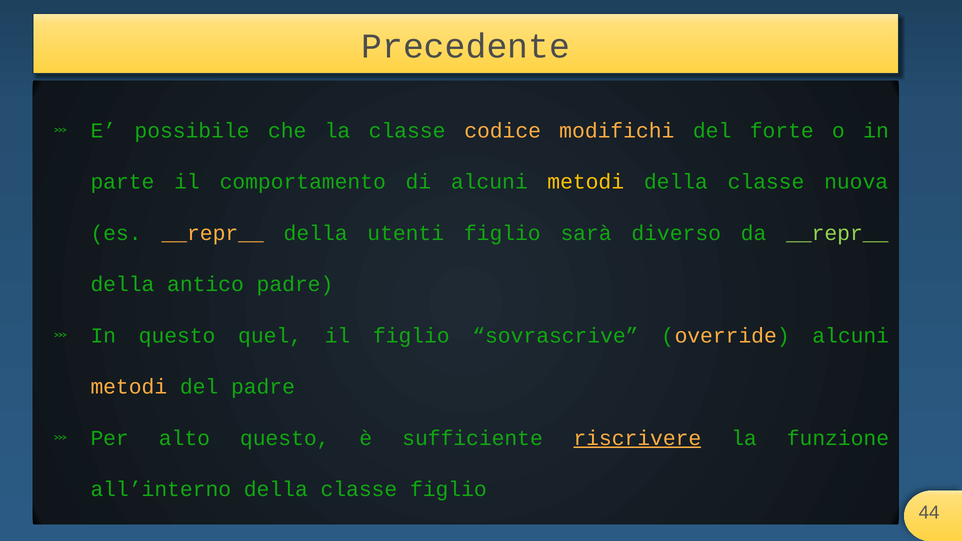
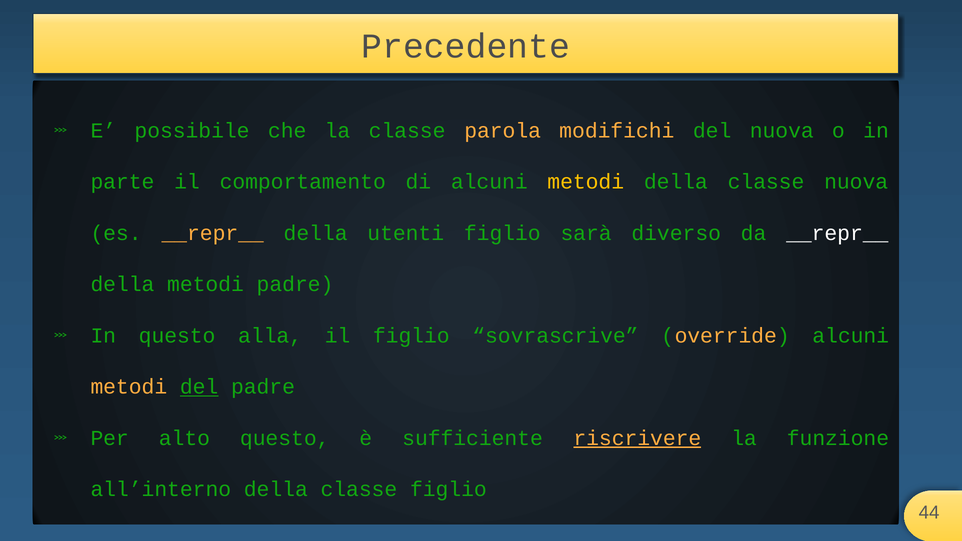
codice: codice -> parola
del forte: forte -> nuova
__repr__ at (837, 233) colour: light green -> white
della antico: antico -> metodi
quel: quel -> alla
del at (199, 387) underline: none -> present
